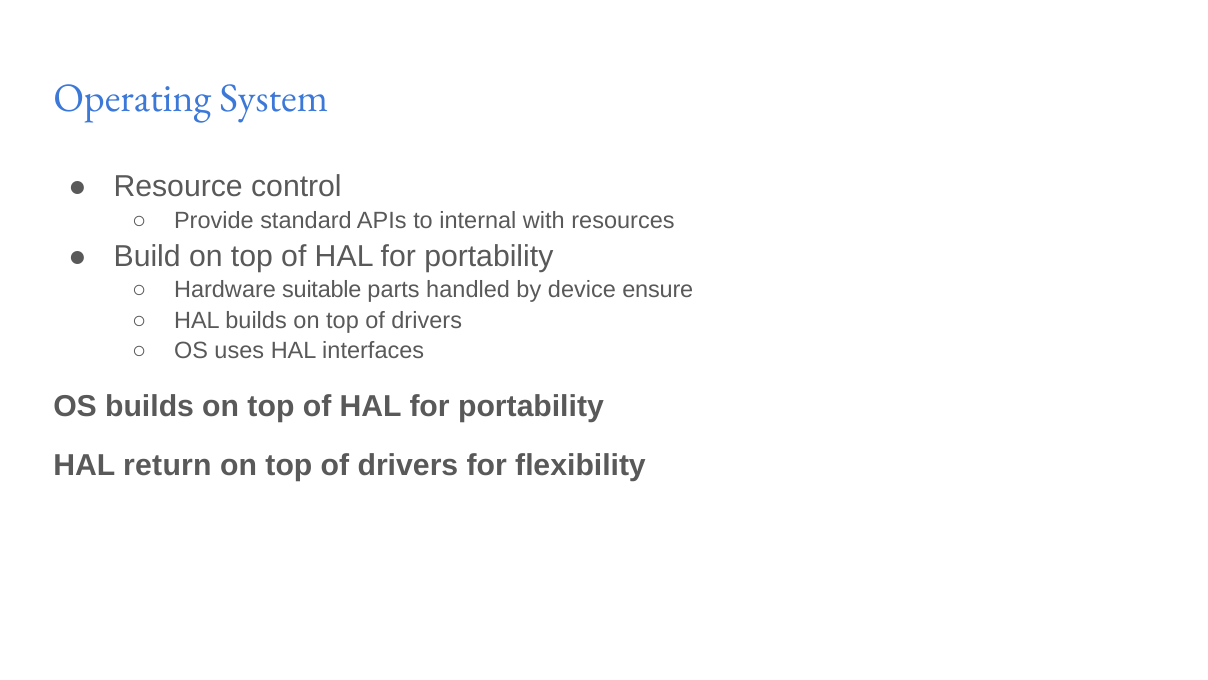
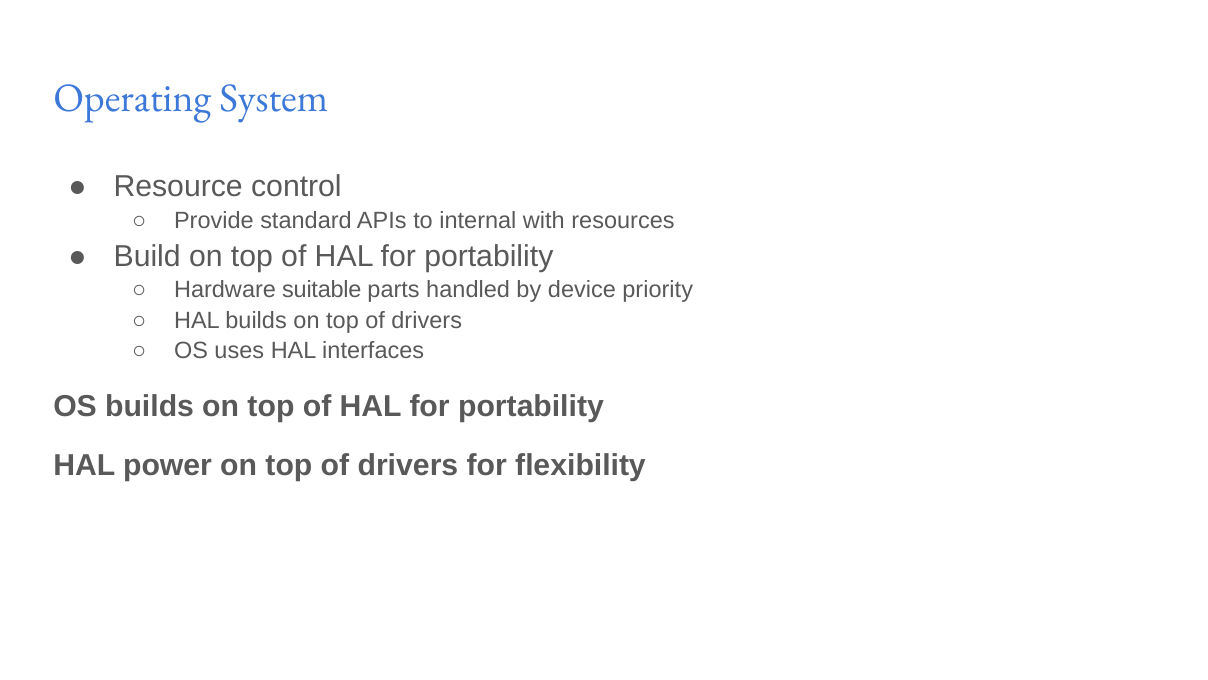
ensure: ensure -> priority
return: return -> power
